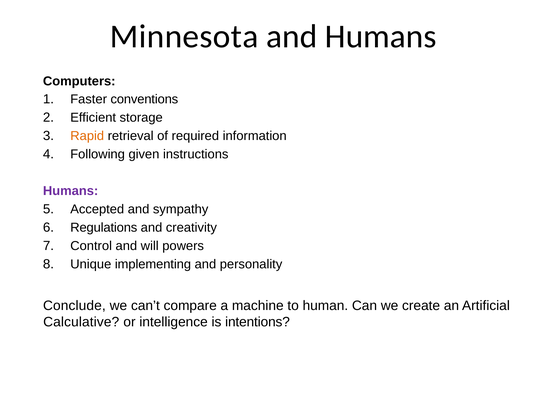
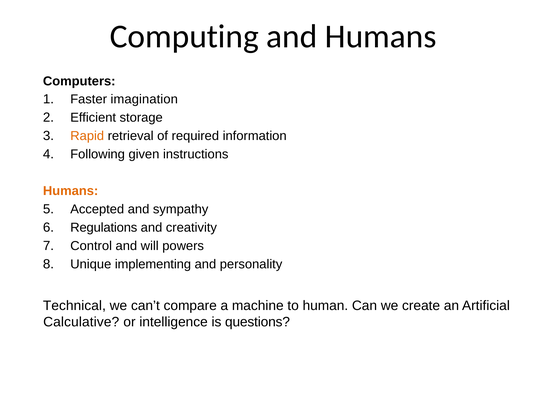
Minnesota: Minnesota -> Computing
conventions: conventions -> imagination
Humans at (71, 191) colour: purple -> orange
Conclude: Conclude -> Technical
intentions: intentions -> questions
